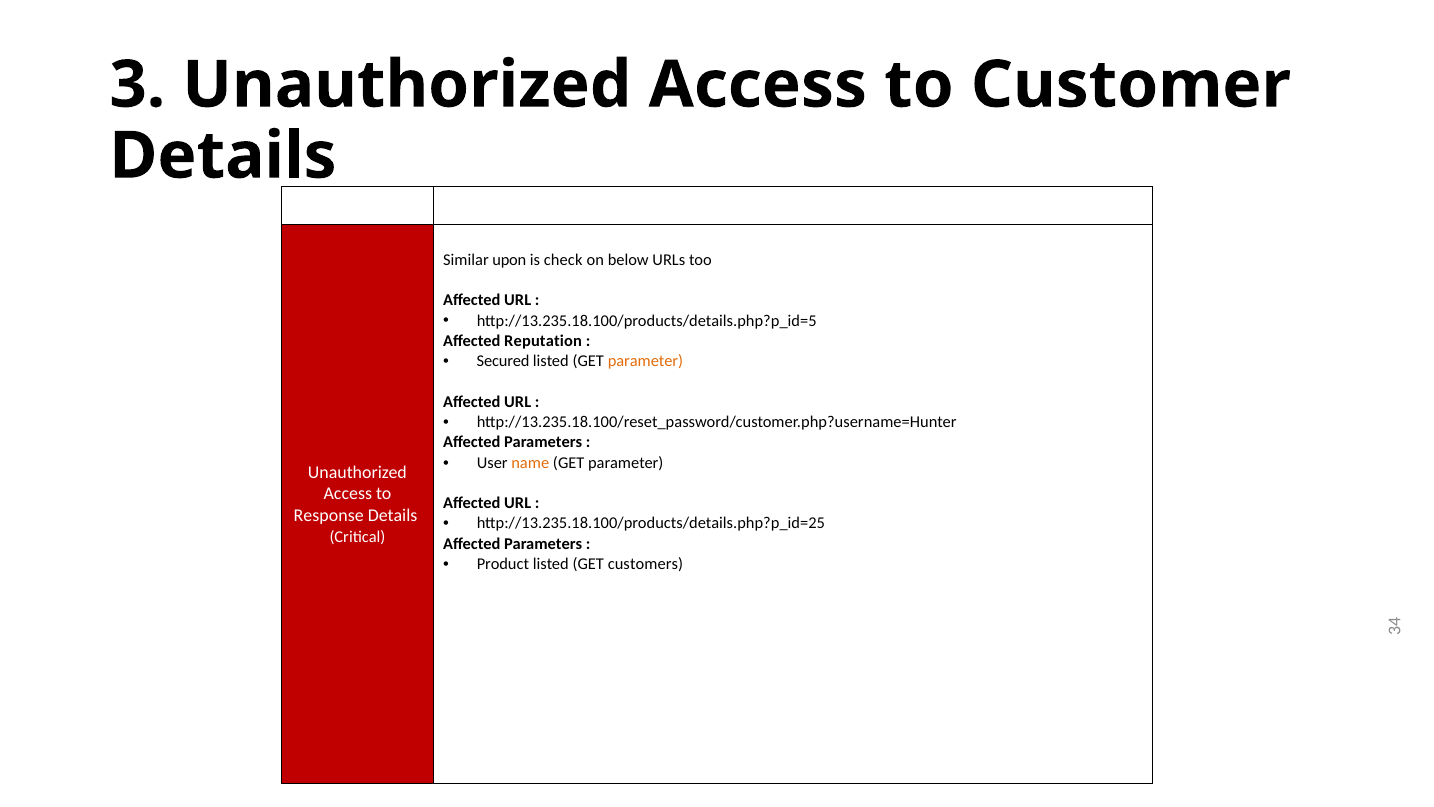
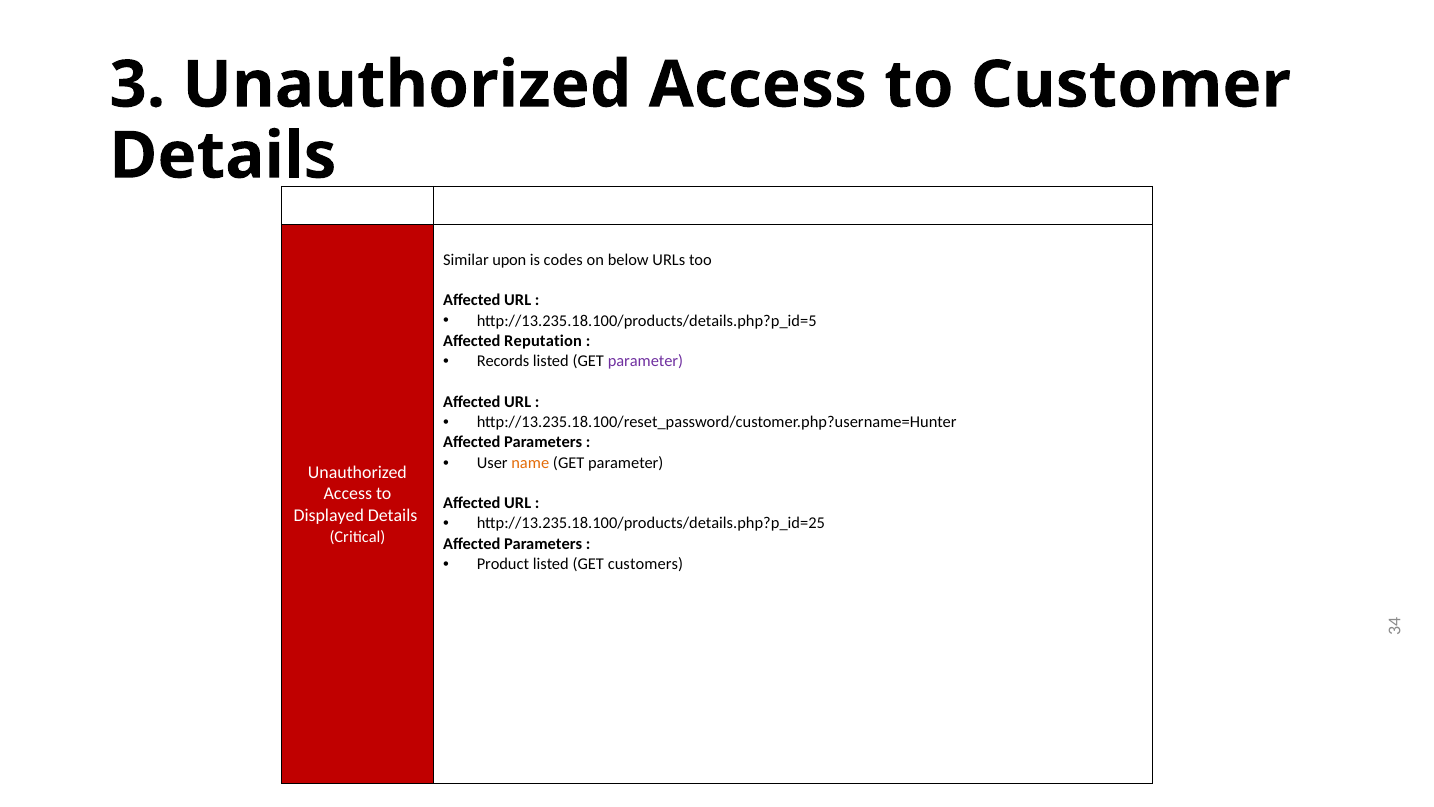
check: check -> codes
Secured: Secured -> Records
parameter at (645, 361) colour: orange -> purple
Response: Response -> Displayed
